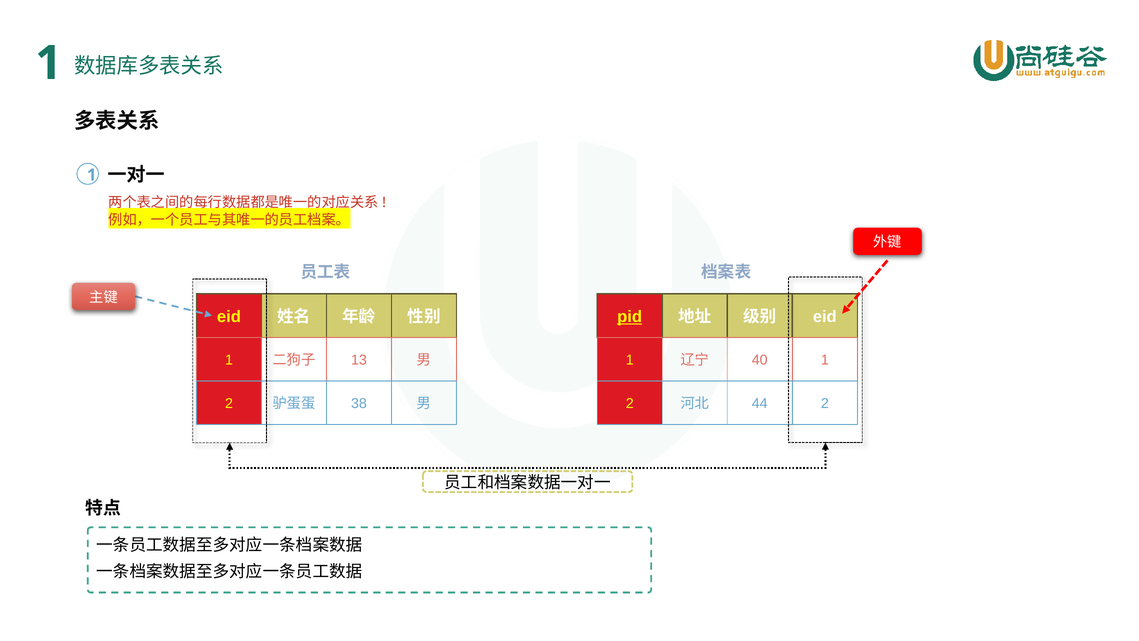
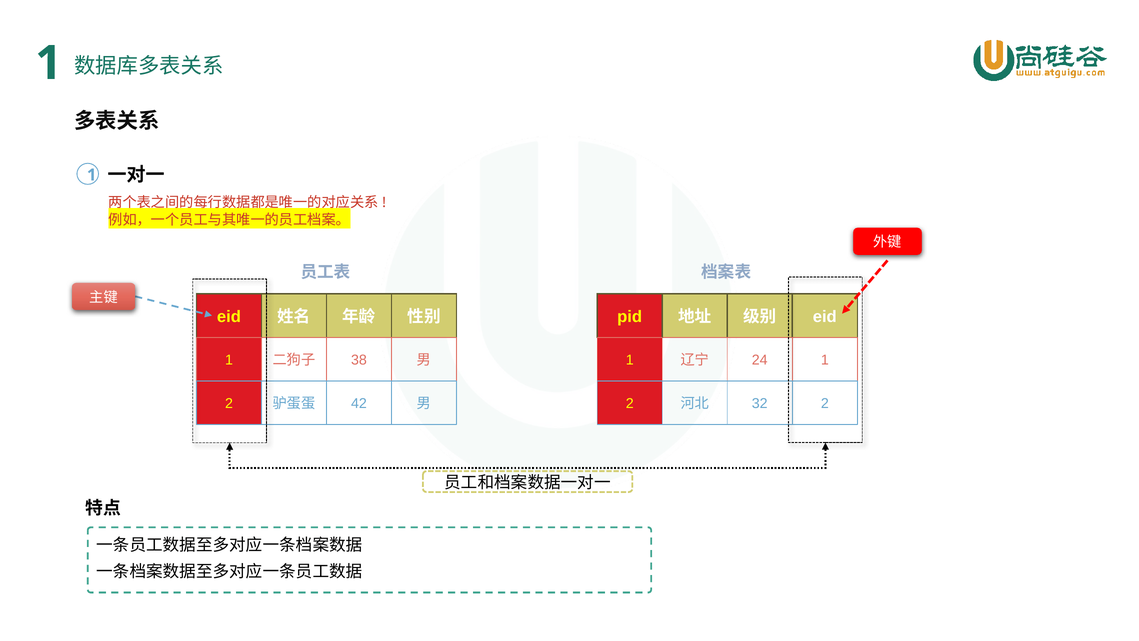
pid underline: present -> none
13: 13 -> 38
40: 40 -> 24
38: 38 -> 42
44: 44 -> 32
